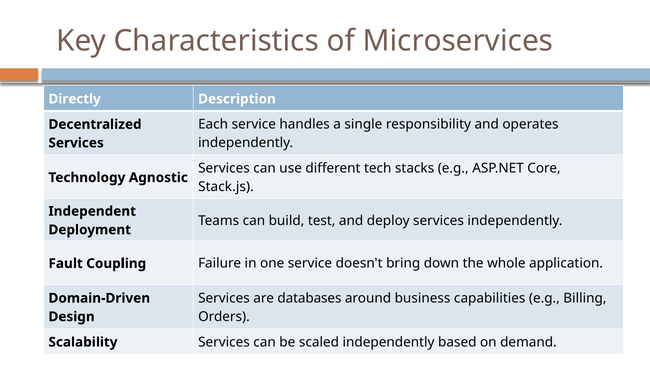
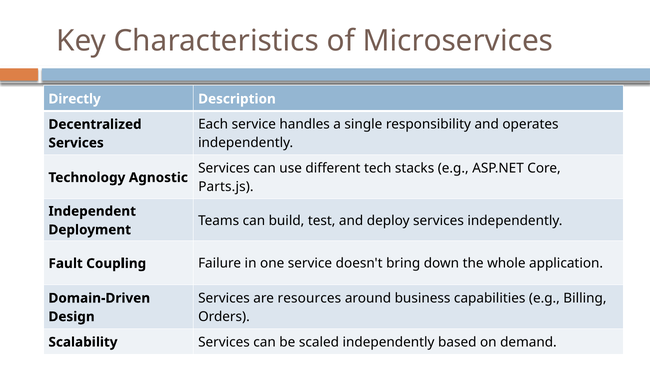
Stack.js: Stack.js -> Parts.js
databases: databases -> resources
